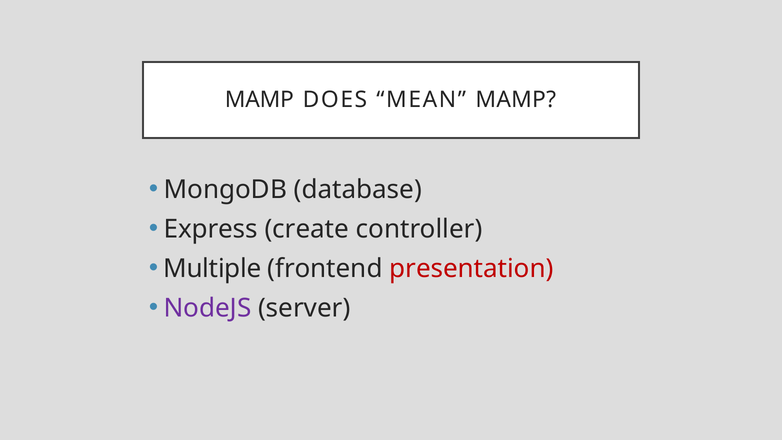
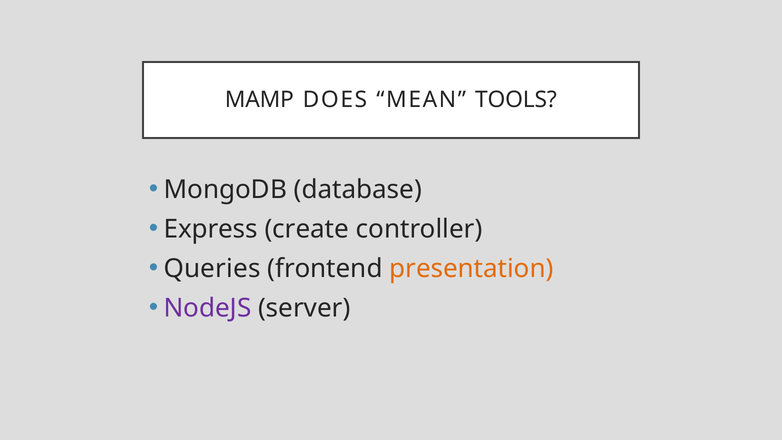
MEAN MAMP: MAMP -> TOOLS
Multiple: Multiple -> Queries
presentation colour: red -> orange
